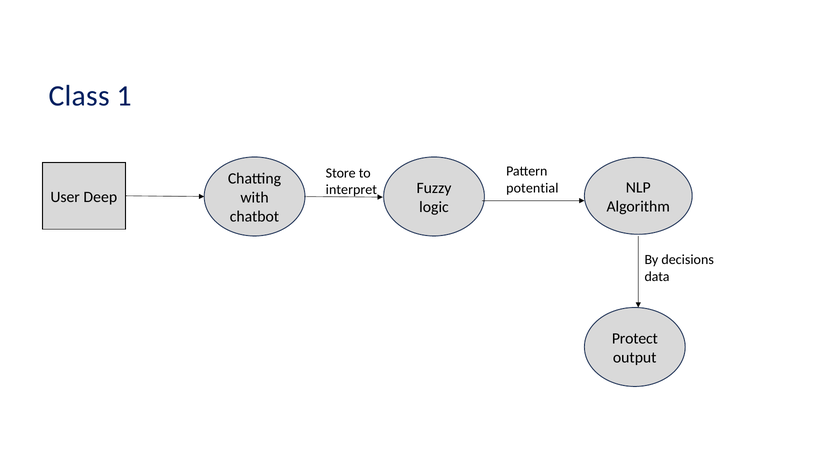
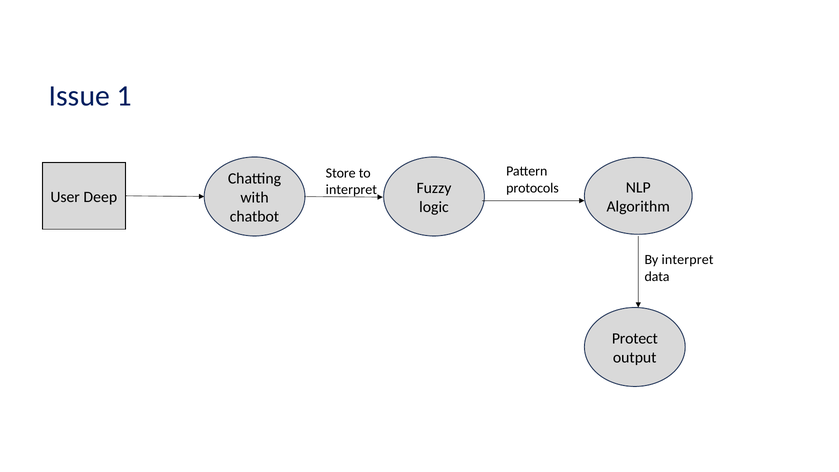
Class: Class -> Issue
potential: potential -> protocols
By decisions: decisions -> interpret
